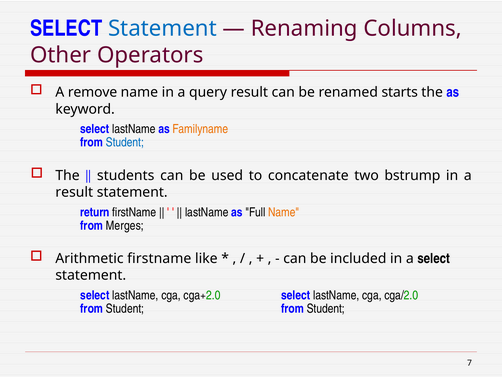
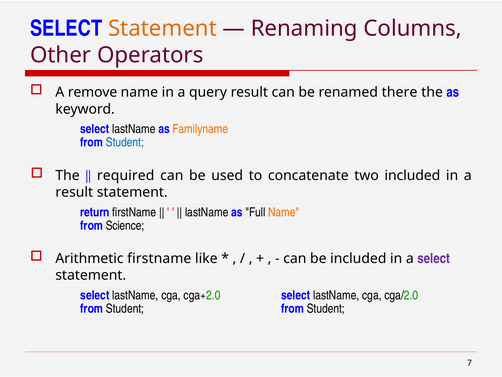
Statement at (162, 28) colour: blue -> orange
starts: starts -> there
students: students -> required
two bstrump: bstrump -> included
Merges: Merges -> Science
select at (434, 258) colour: black -> purple
